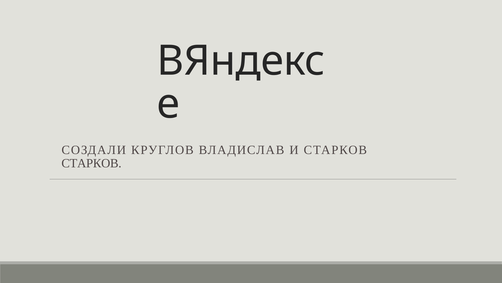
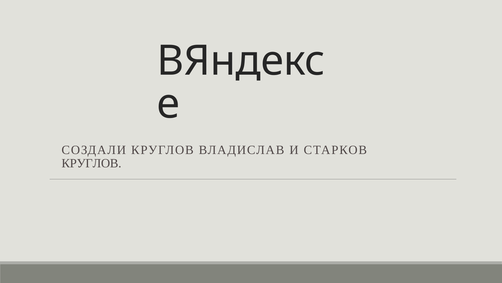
СТАРКОВ at (91, 163): СТАРКОВ -> КРУГЛОВ
